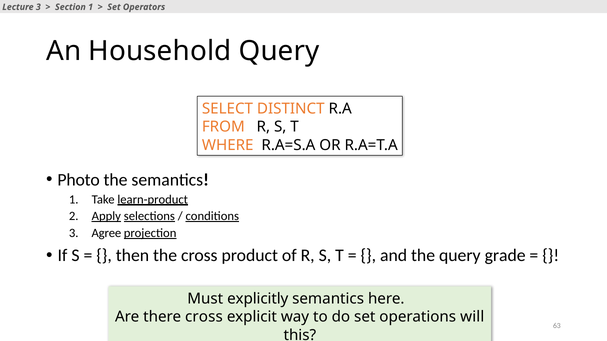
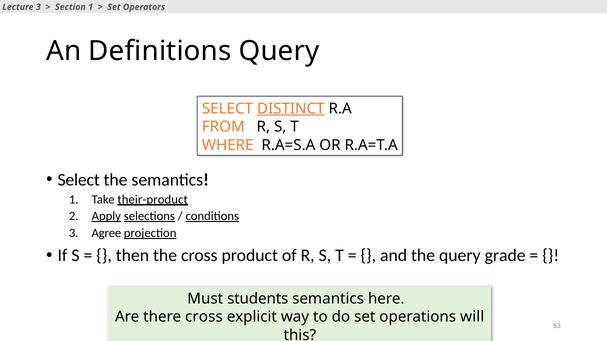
Household: Household -> Definitions
DISTINCT underline: none -> present
Photo at (79, 180): Photo -> Select
learn-product: learn-product -> their-product
explicitly: explicitly -> students
